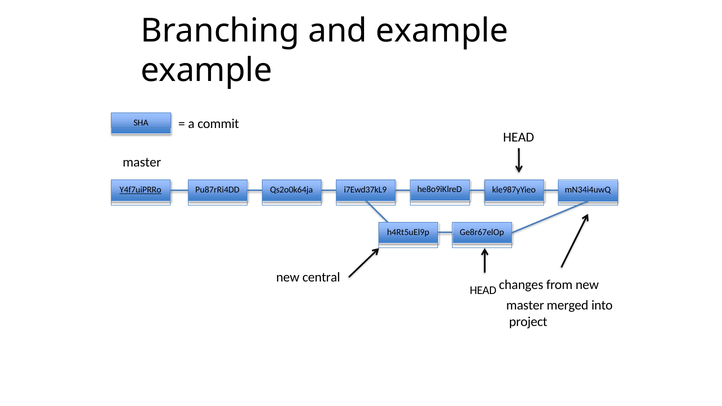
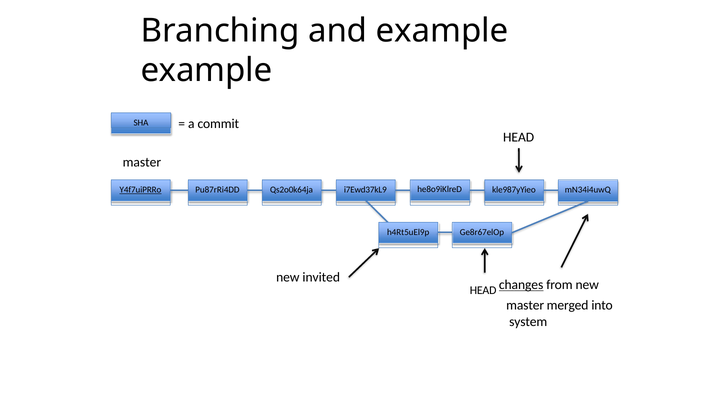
central: central -> invited
changes underline: none -> present
project: project -> system
